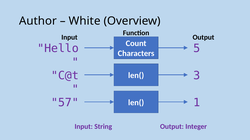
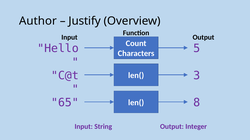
White: White -> Justify
57: 57 -> 65
1: 1 -> 8
